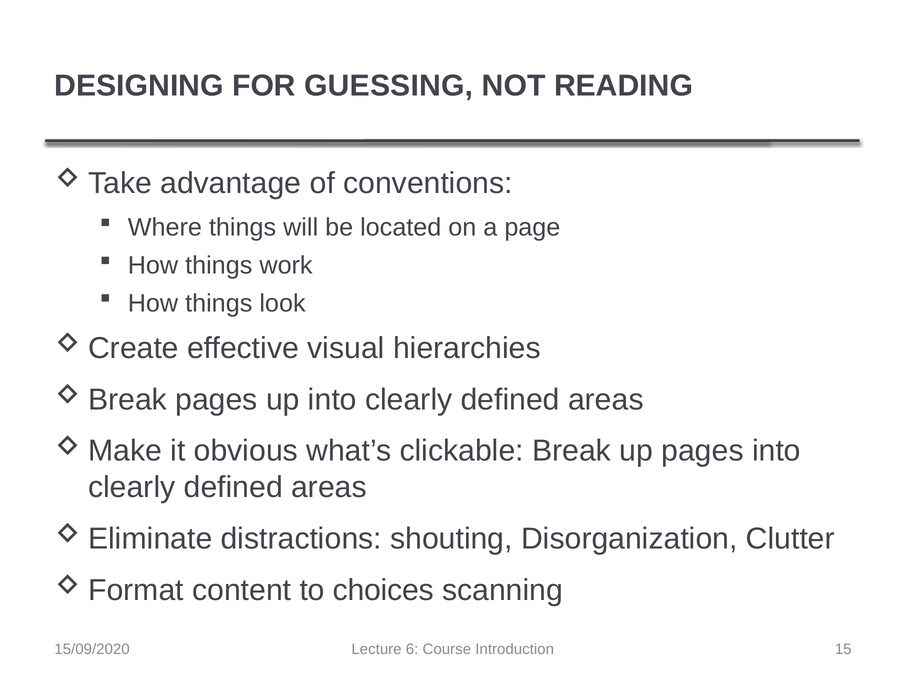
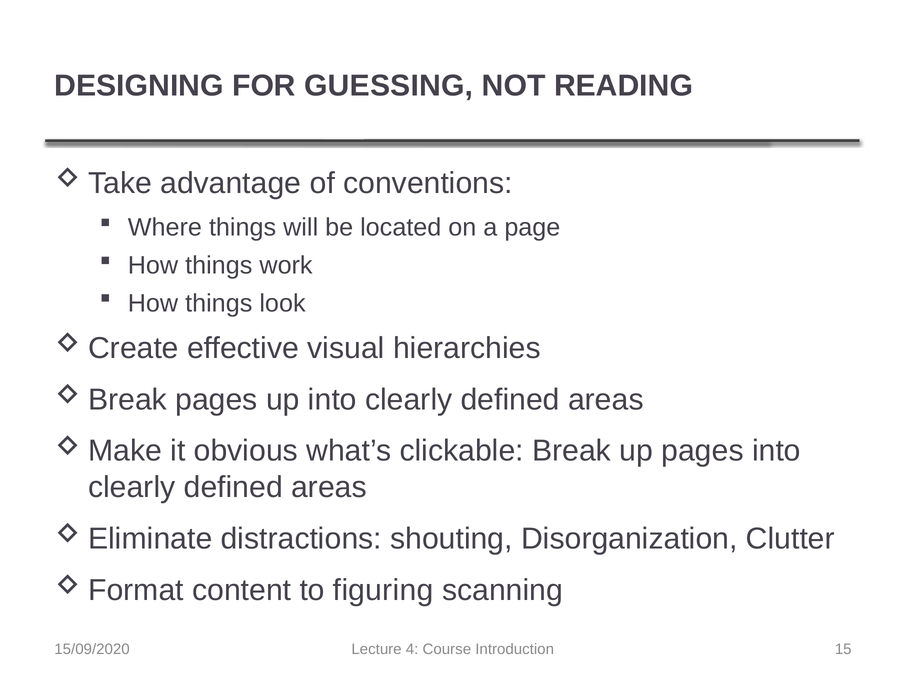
choices: choices -> figuring
6: 6 -> 4
